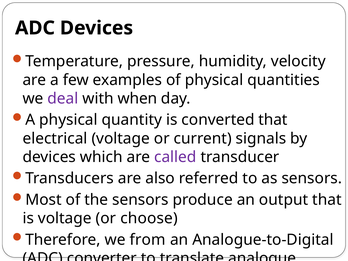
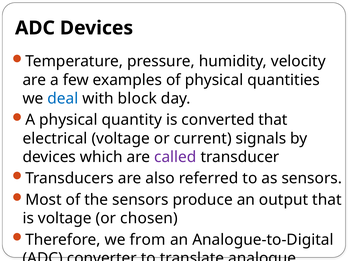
deal colour: purple -> blue
when: when -> block
choose: choose -> chosen
